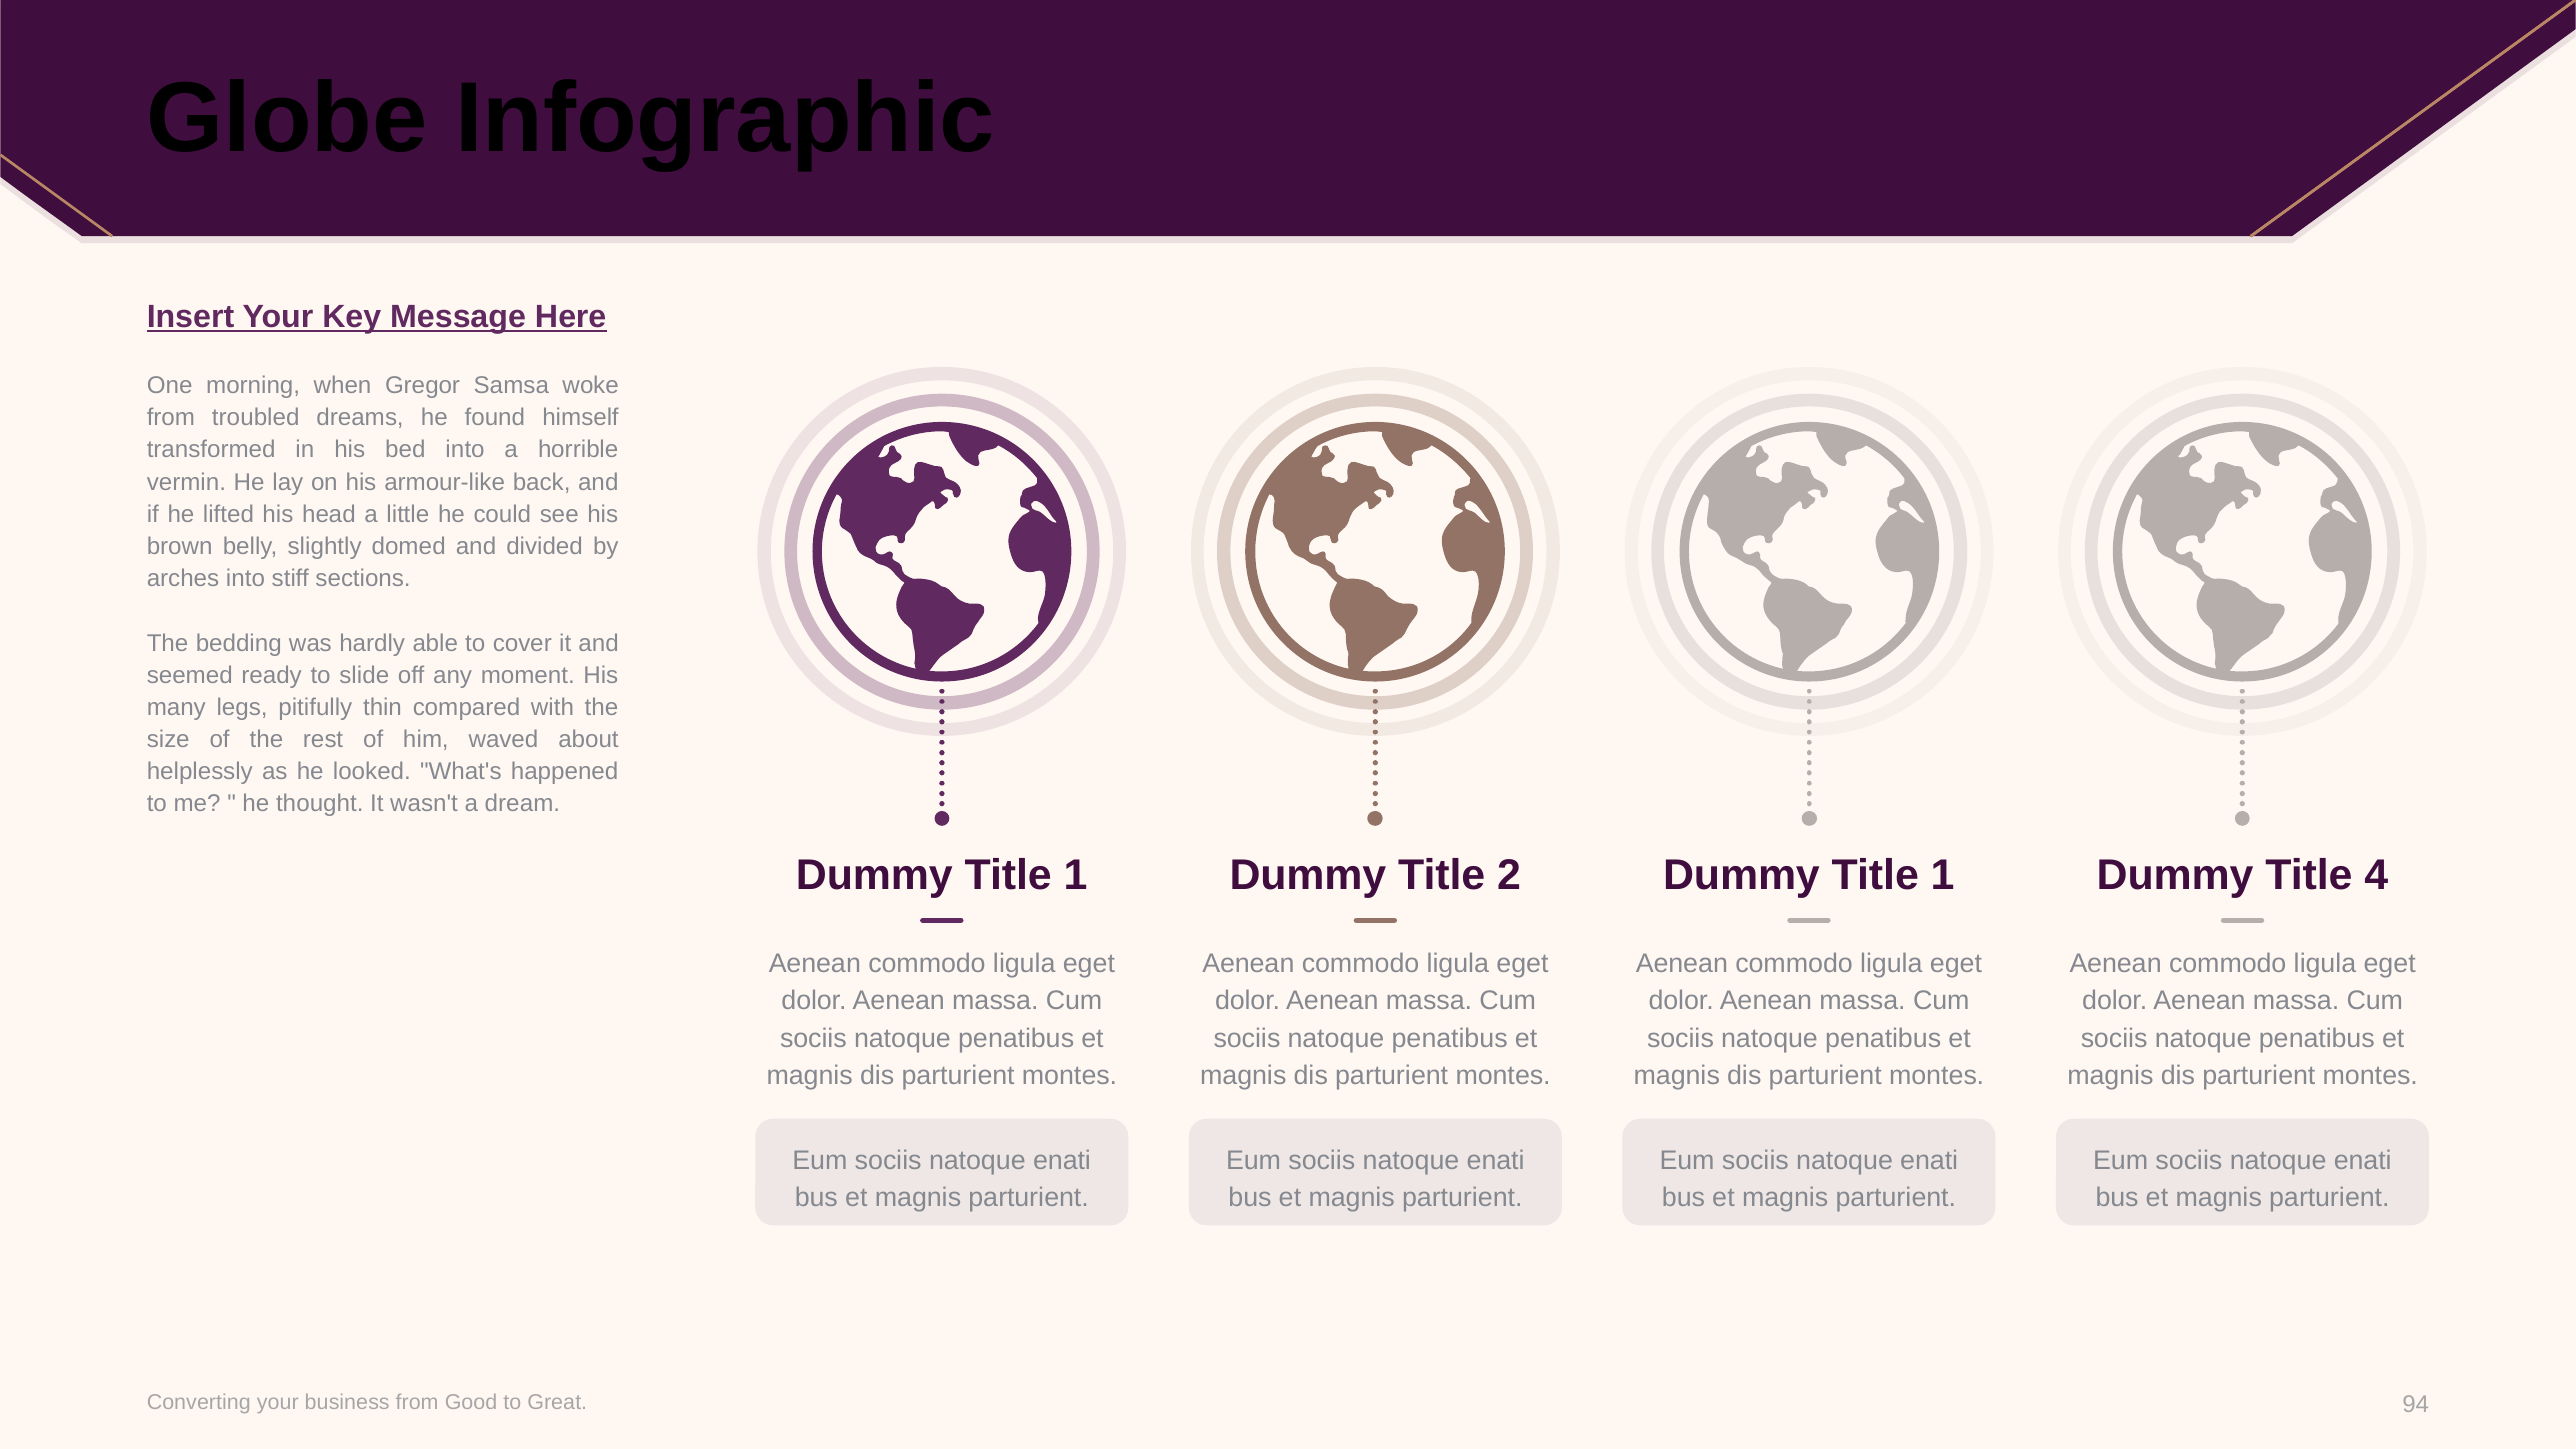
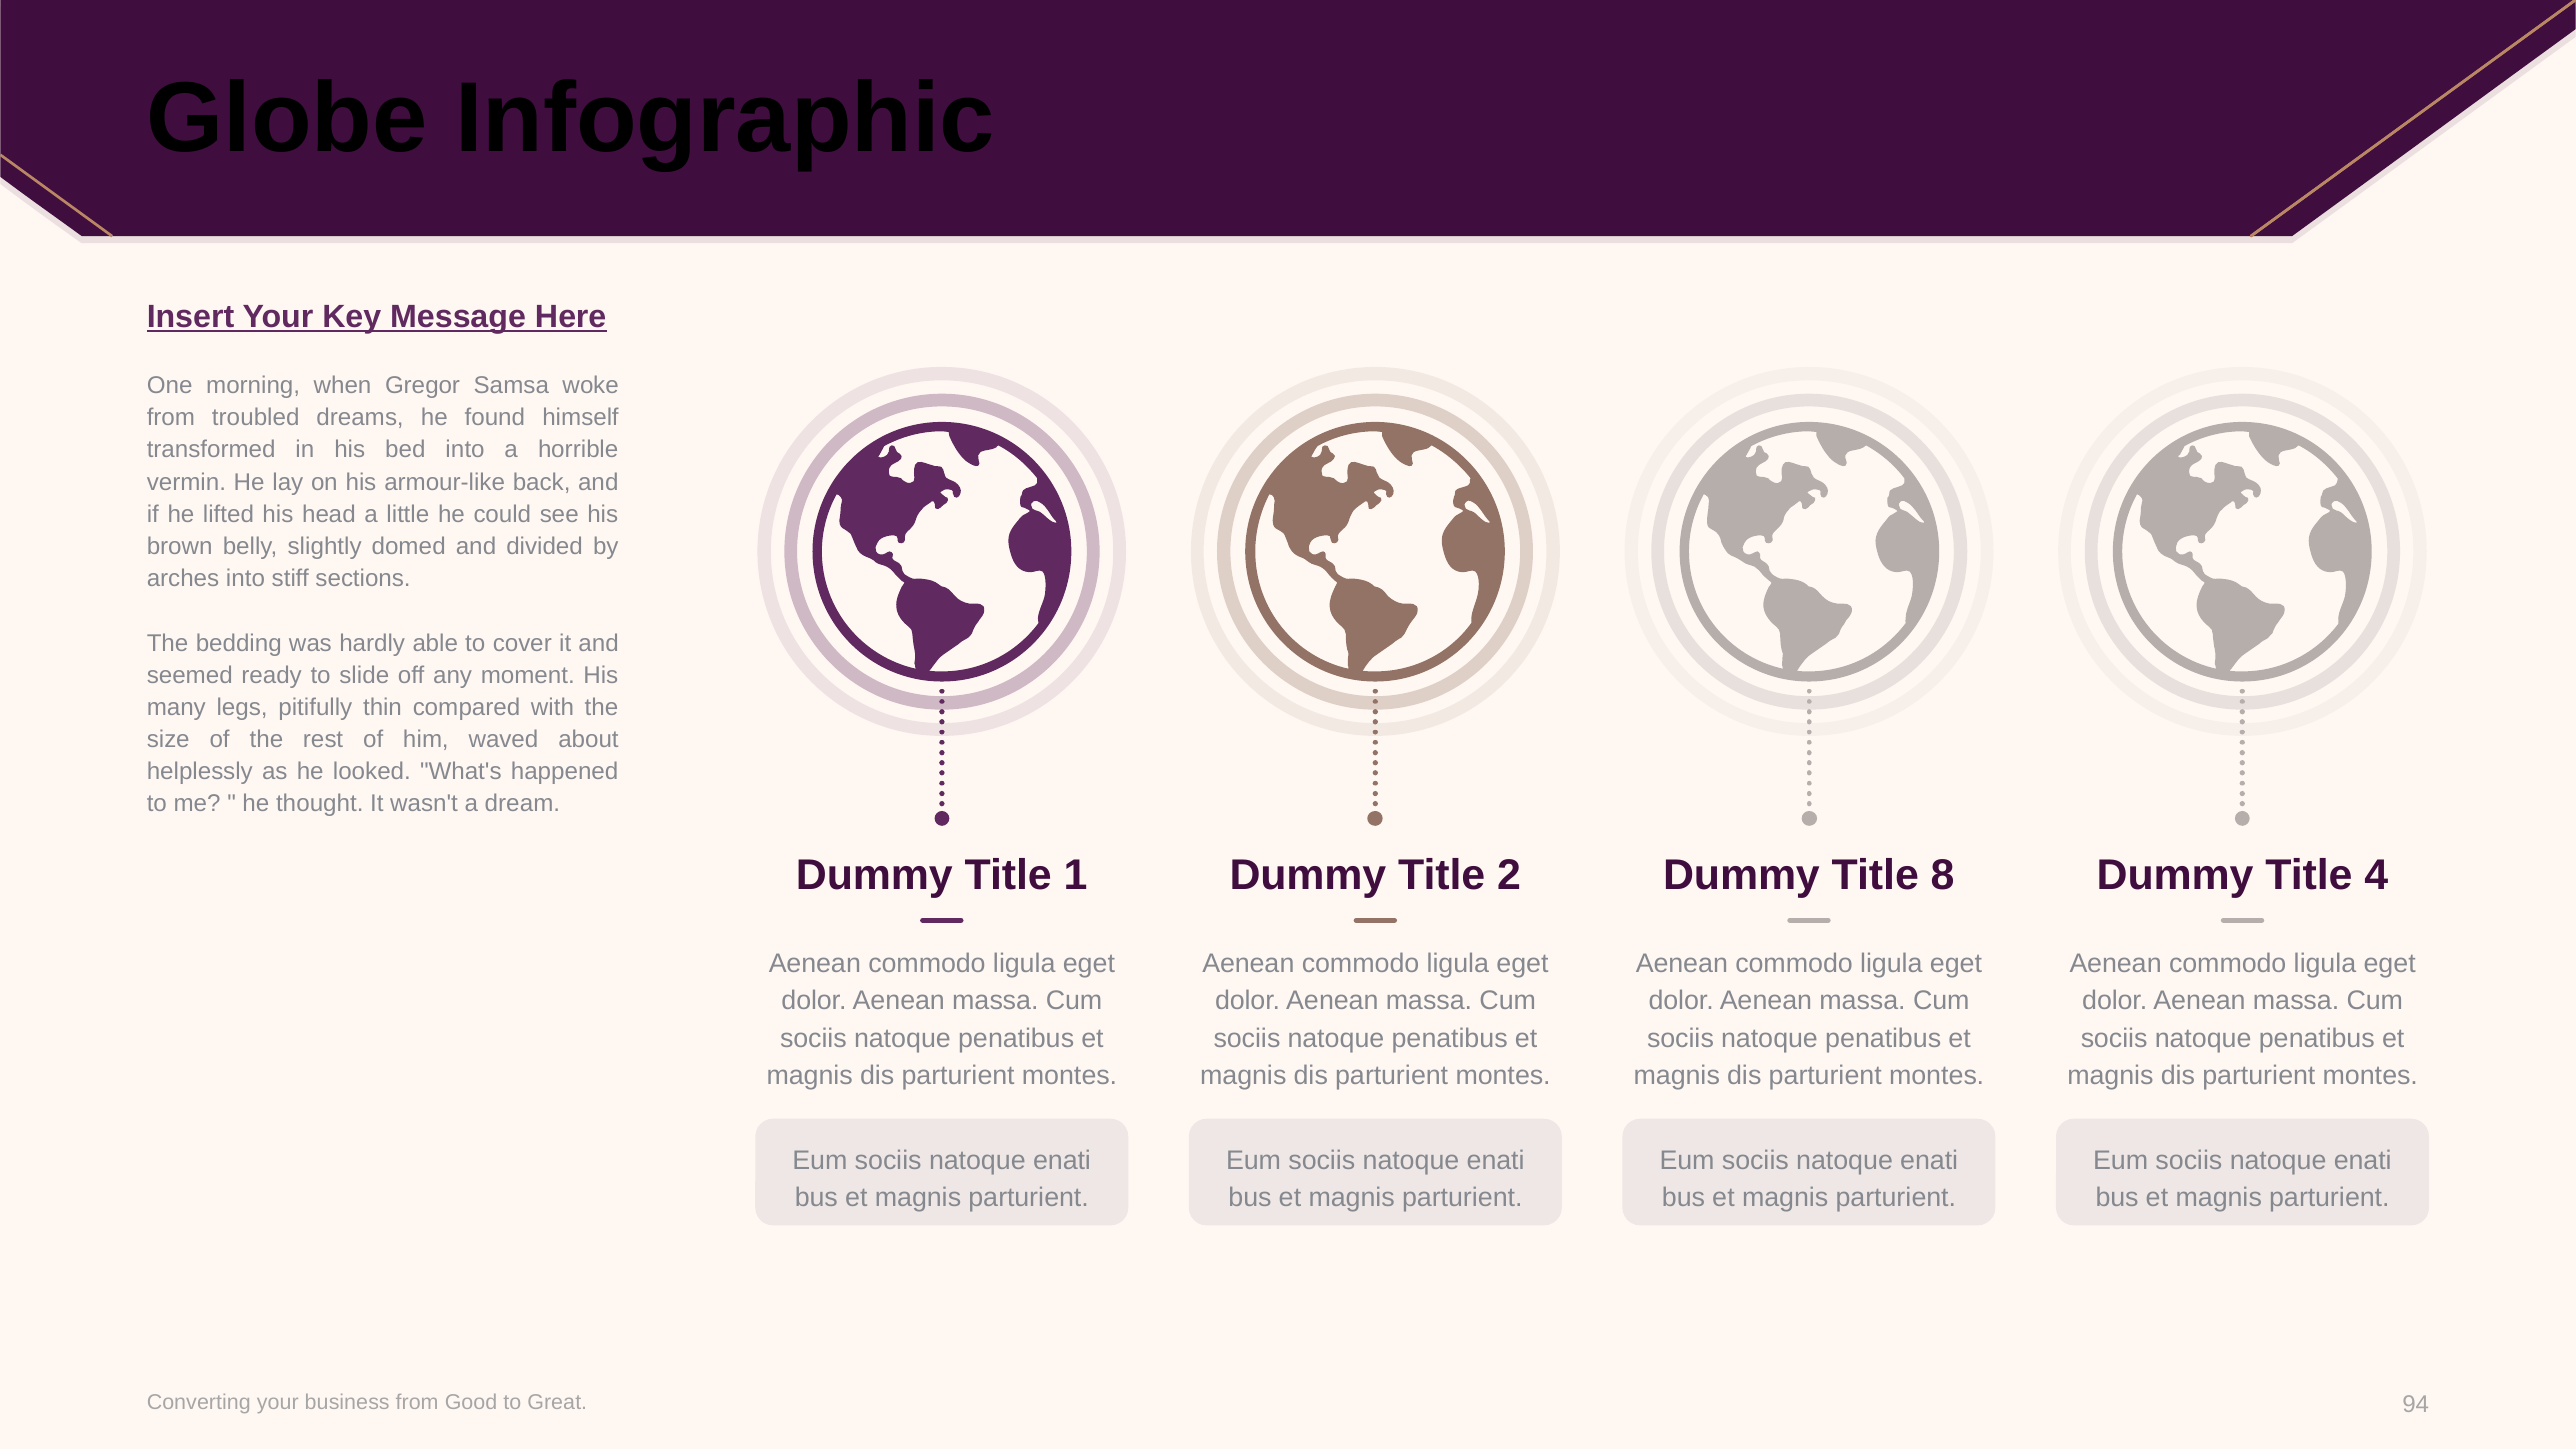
1 at (1943, 876): 1 -> 8
